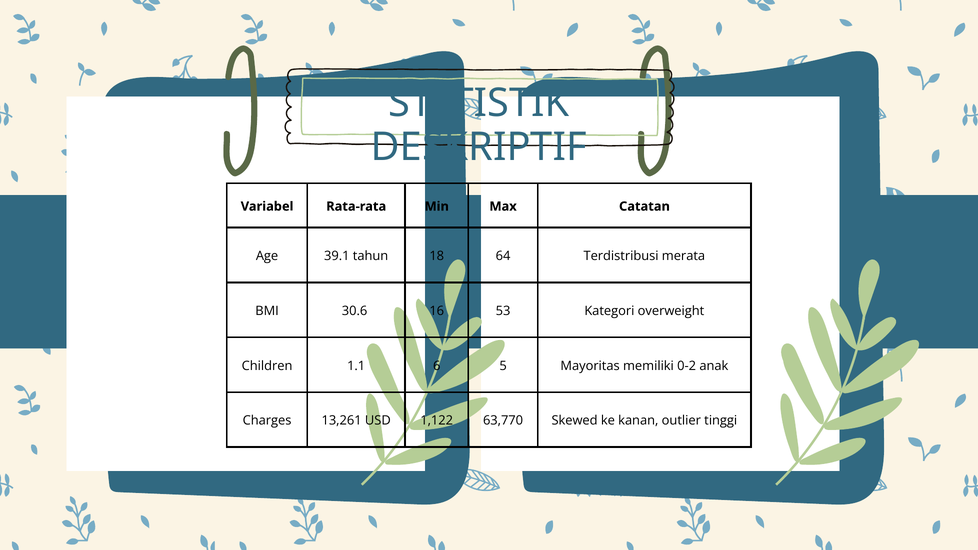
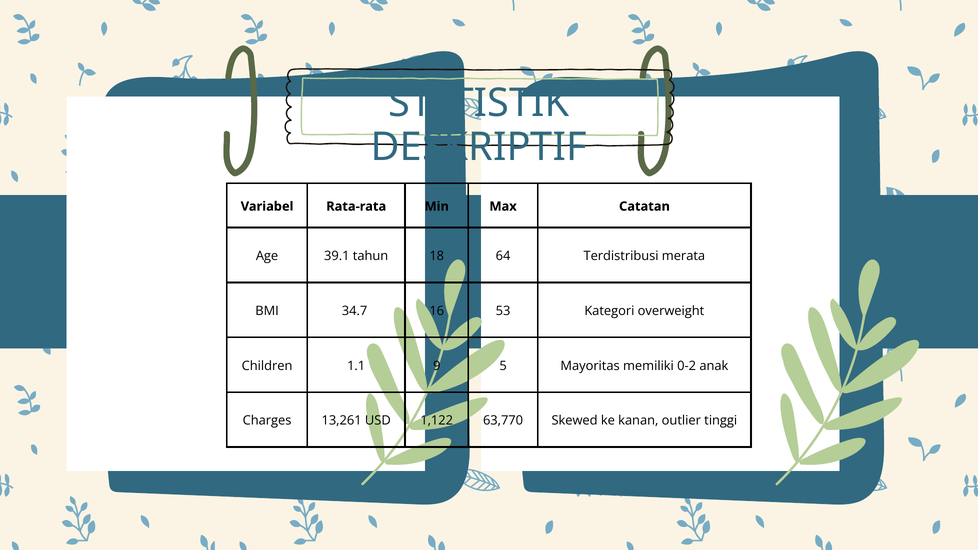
30.6: 30.6 -> 34.7
6: 6 -> 9
